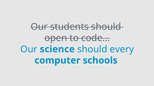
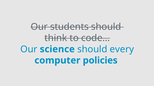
open: open -> think
schools: schools -> policies
